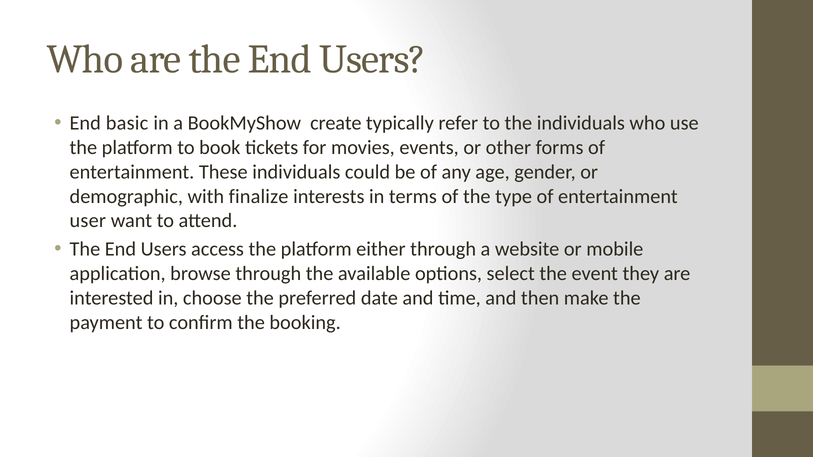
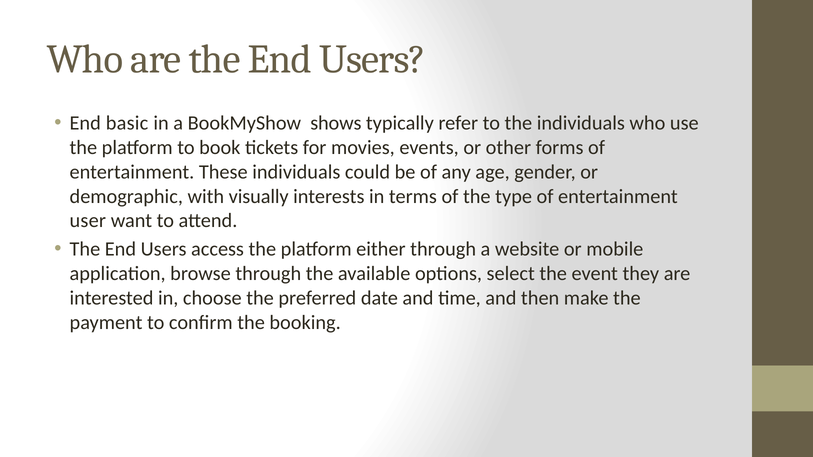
create: create -> shows
finalize: finalize -> visually
